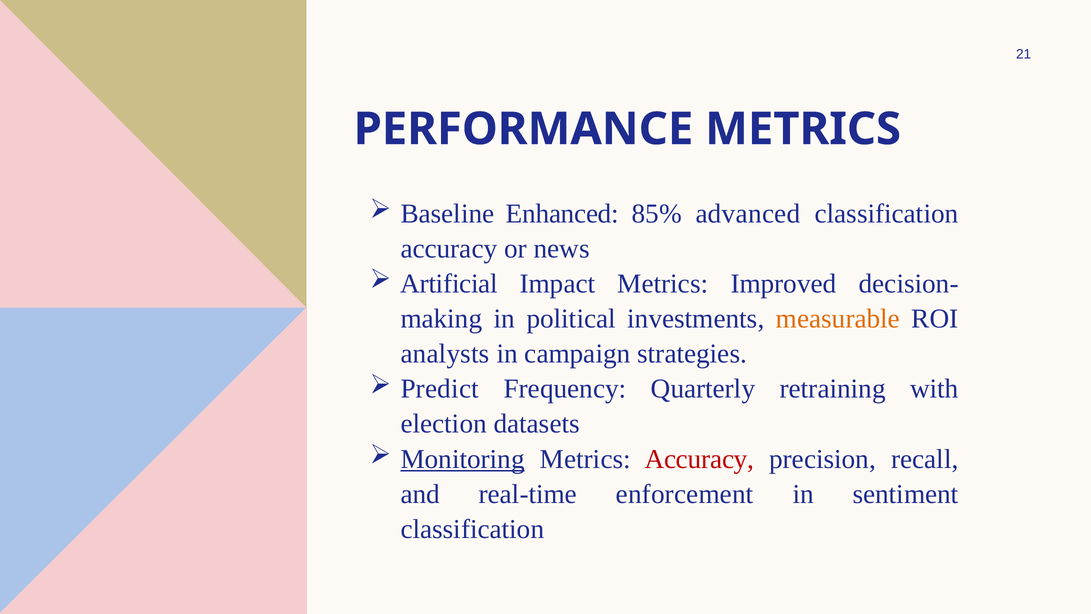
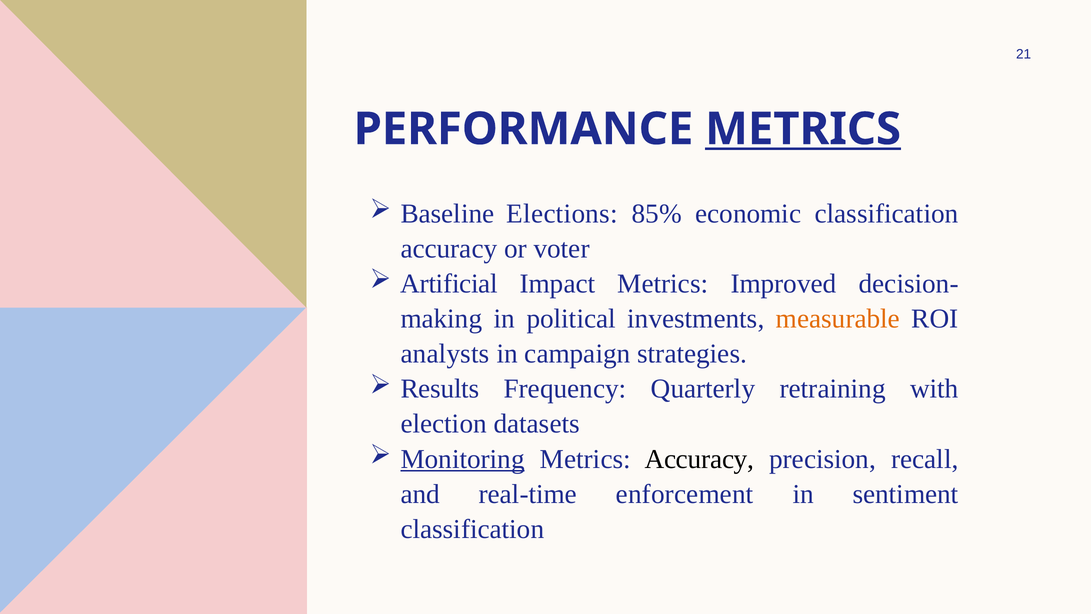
METRICS at (803, 129) underline: none -> present
Enhanced: Enhanced -> Elections
advanced: advanced -> economic
news: news -> voter
Predict: Predict -> Results
Accuracy at (699, 459) colour: red -> black
